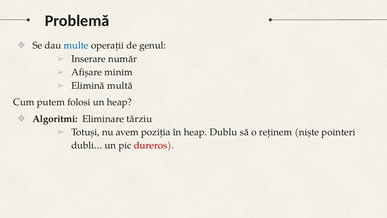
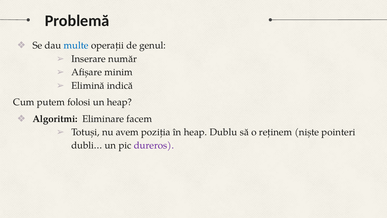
multă: multă -> indică
târziu: târziu -> facem
dureros colour: red -> purple
